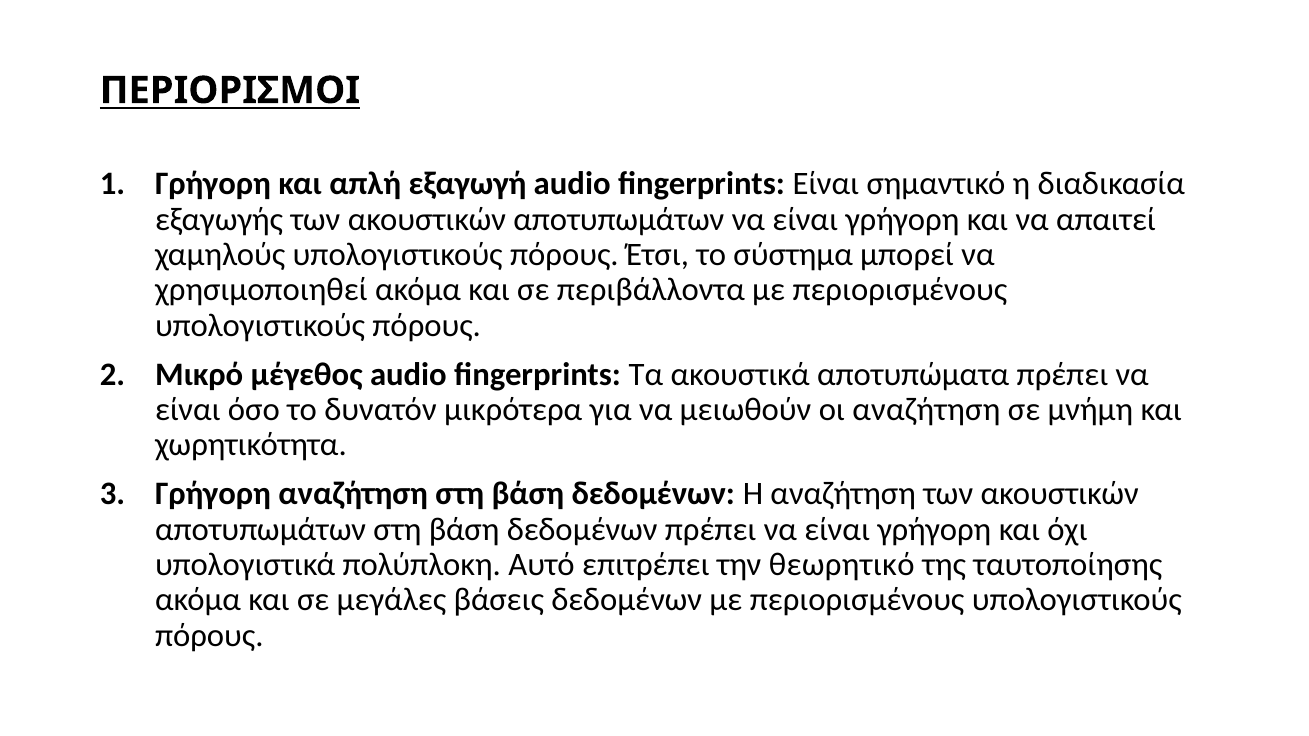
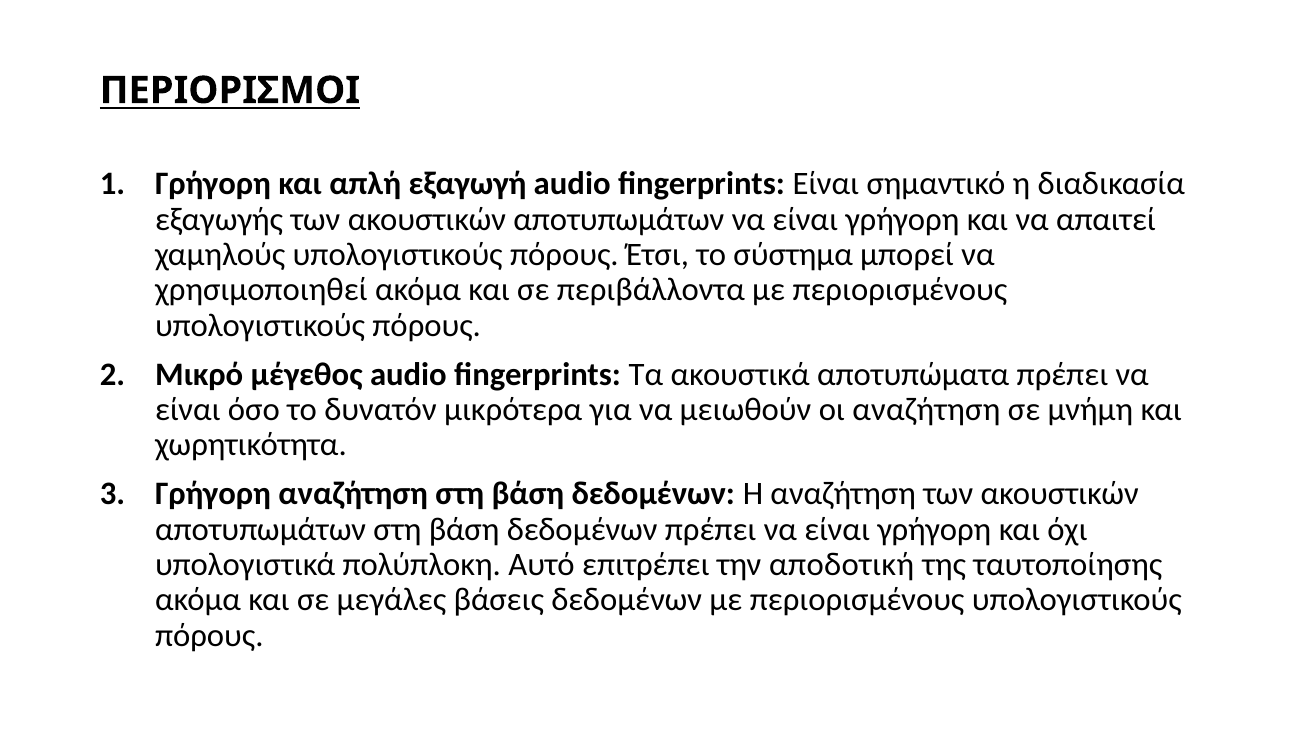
θεωρητικό: θεωρητικό -> αποδοτική
